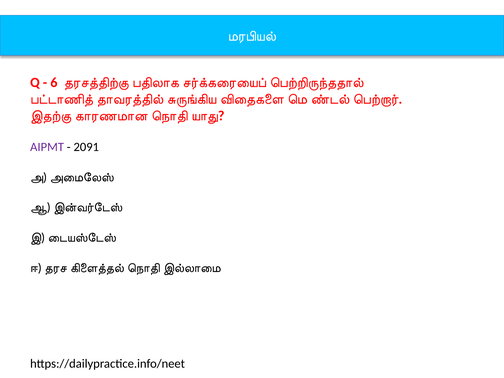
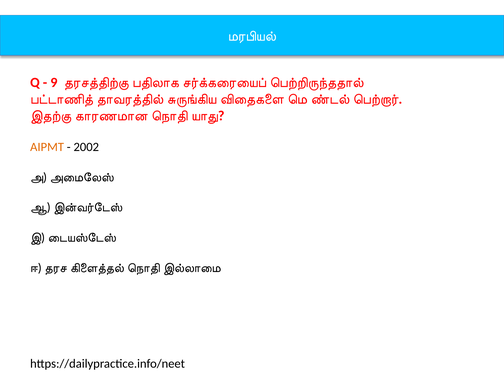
6: 6 -> 9
AIPMT colour: purple -> orange
2091: 2091 -> 2002
